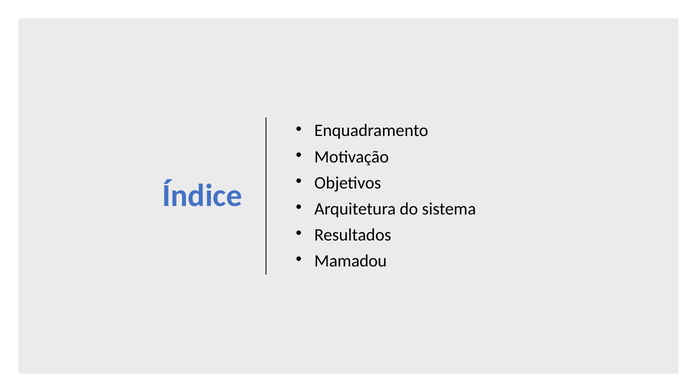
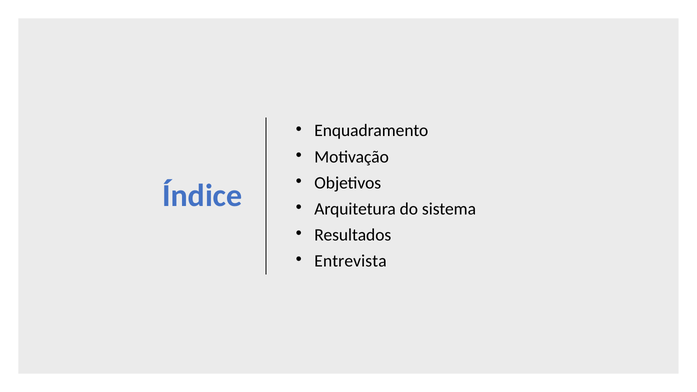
Mamadou: Mamadou -> Entrevista
